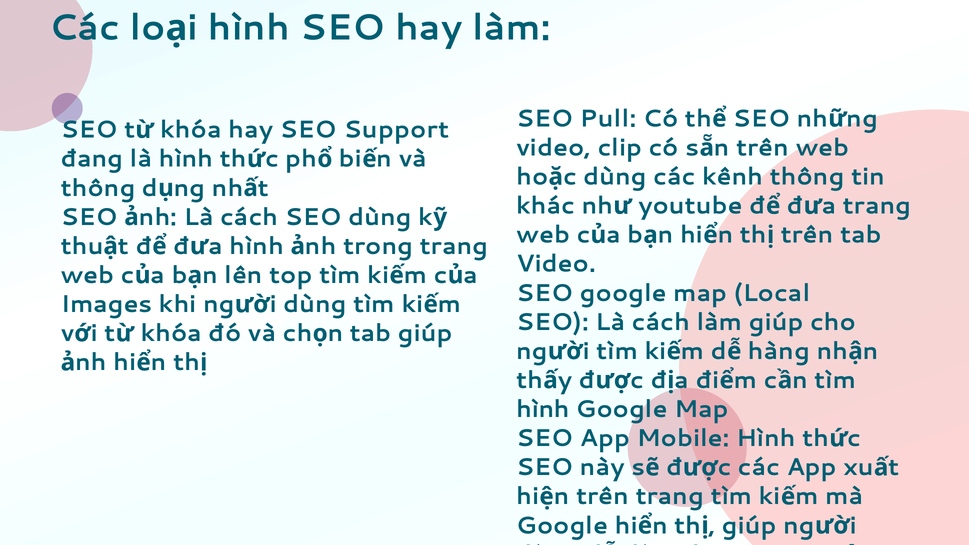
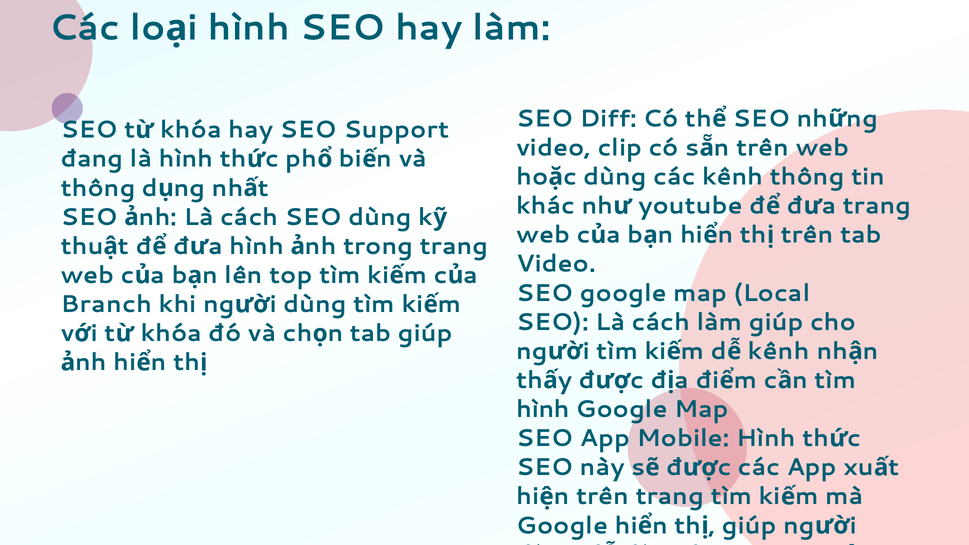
Pull: Pull -> Diff
Images: Images -> Branch
hàng at (779, 351): hàng -> kênh
